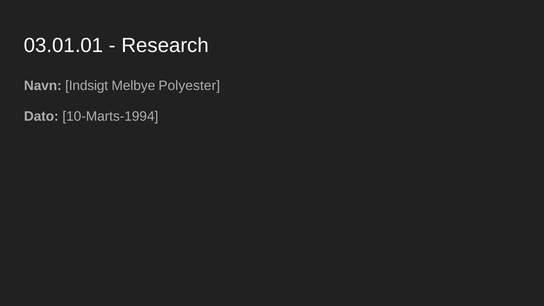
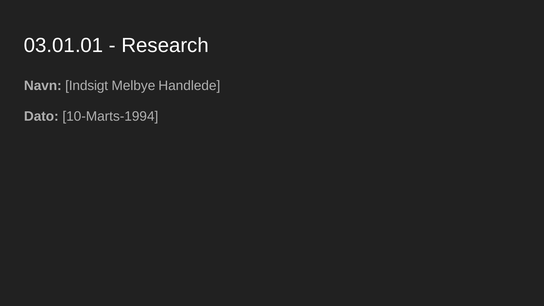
Polyester: Polyester -> Handlede
